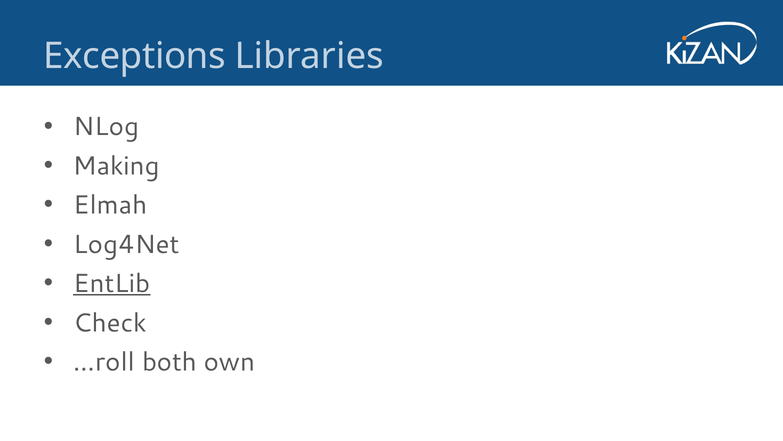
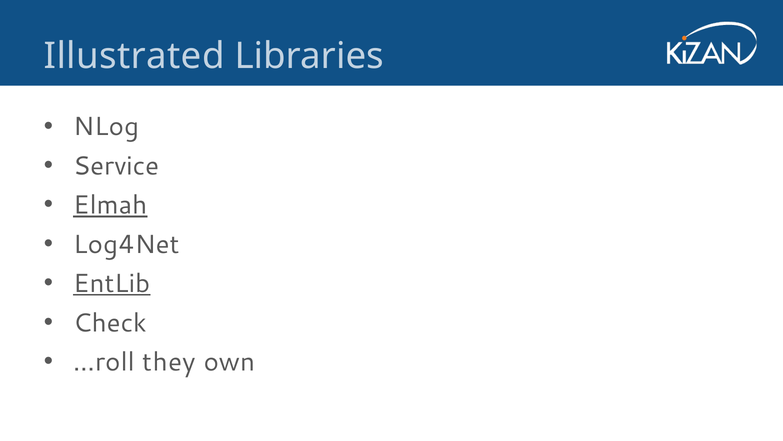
Exceptions: Exceptions -> Illustrated
Making: Making -> Service
Elmah underline: none -> present
both: both -> they
